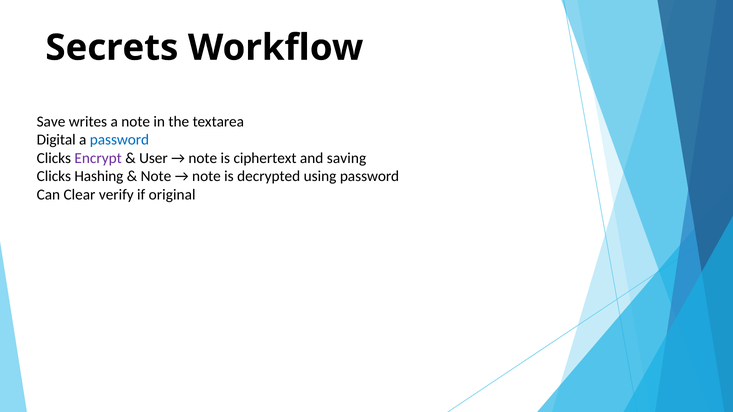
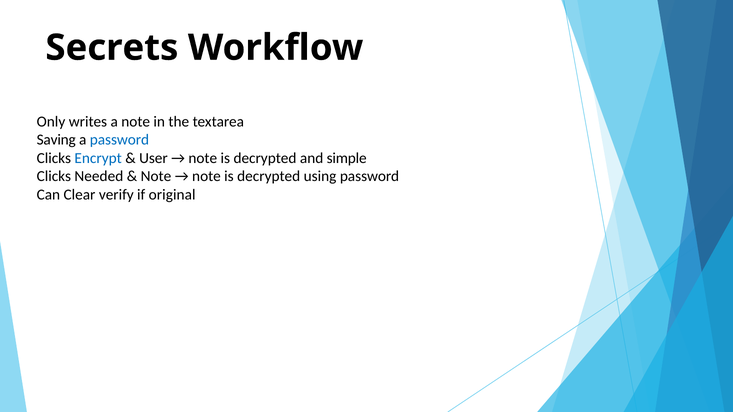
Save: Save -> Only
Digital: Digital -> Saving
Encrypt colour: purple -> blue
ciphertext at (265, 158): ciphertext -> decrypted
saving: saving -> simple
Hashing: Hashing -> Needed
